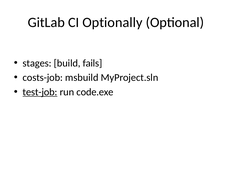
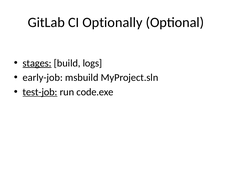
stages underline: none -> present
fails: fails -> logs
costs-job: costs-job -> early-job
